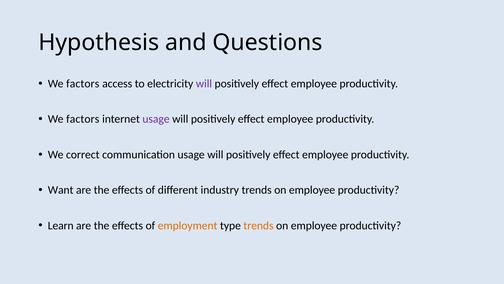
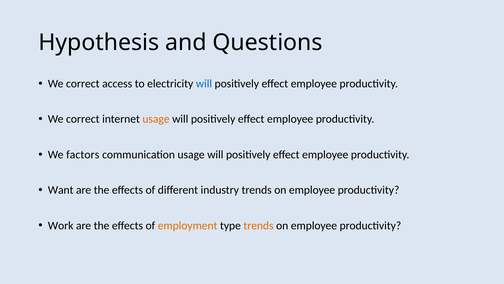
factors at (83, 84): factors -> correct
will at (204, 84) colour: purple -> blue
factors at (83, 119): factors -> correct
usage at (156, 119) colour: purple -> orange
correct: correct -> factors
Learn: Learn -> Work
